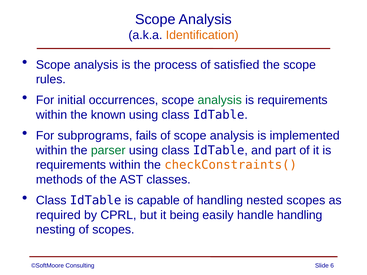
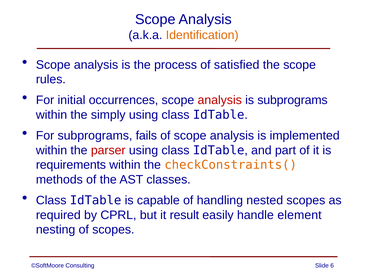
analysis at (220, 100) colour: green -> red
requirements at (292, 100): requirements -> subprograms
known: known -> simply
parser colour: green -> red
being: being -> result
handle handling: handling -> element
